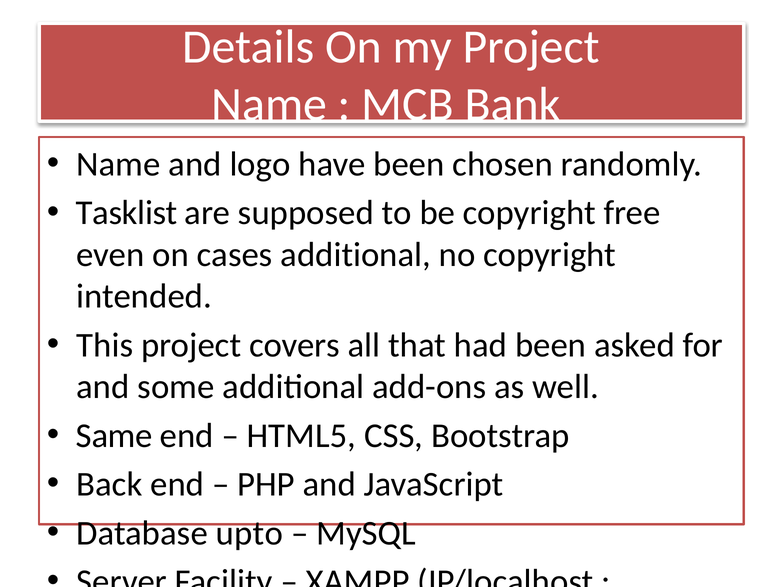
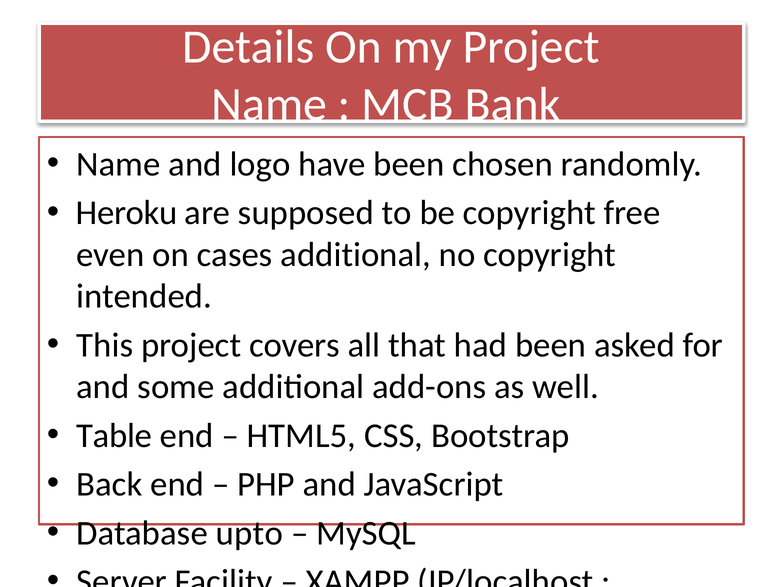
Tasklist: Tasklist -> Heroku
Same: Same -> Table
